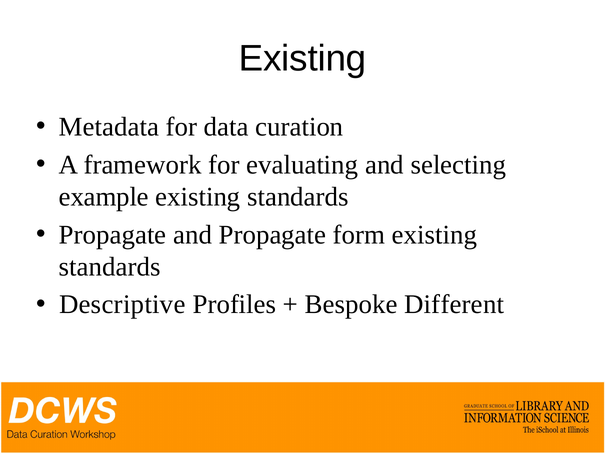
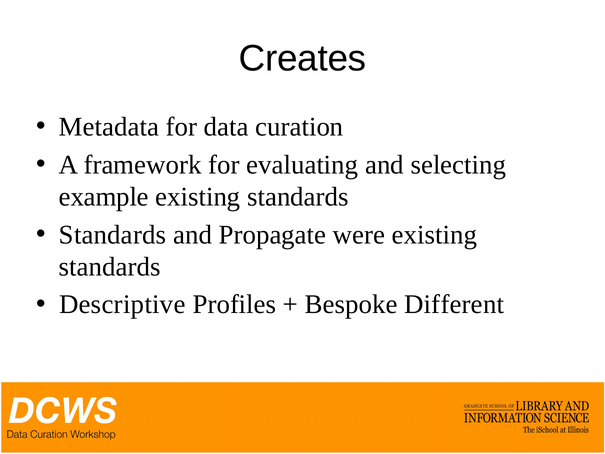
Existing at (303, 59): Existing -> Creates
Propagate at (113, 235): Propagate -> Standards
form: form -> were
